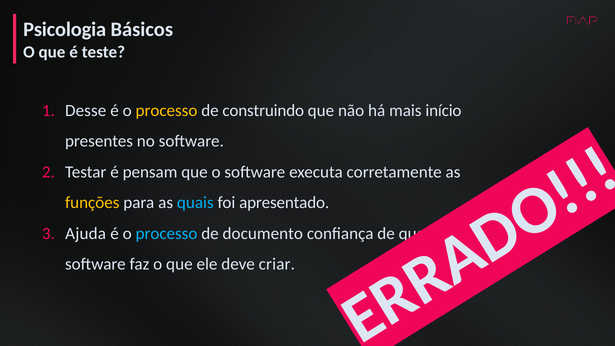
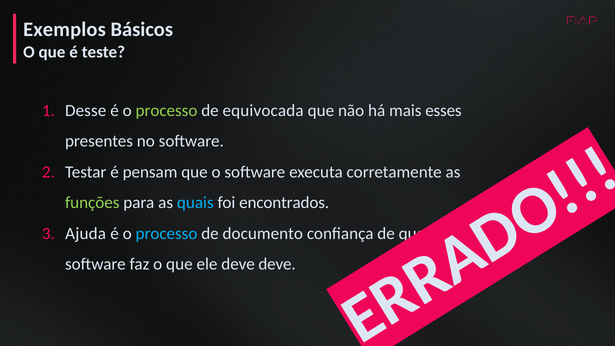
Psicologia: Psicologia -> Exemplos
processo at (166, 111) colour: yellow -> light green
construindo: construindo -> equivocada
início: início -> esses
funções colour: yellow -> light green
apresentado: apresentado -> encontrados
deve criar: criar -> deve
